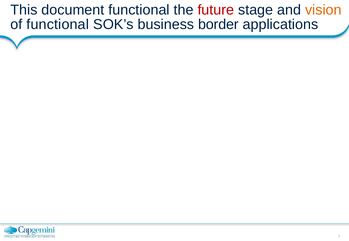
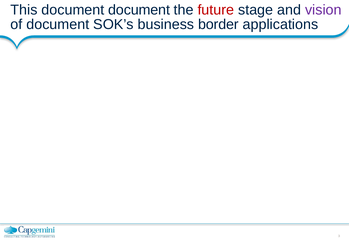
document functional: functional -> document
vision colour: orange -> purple
of functional: functional -> document
